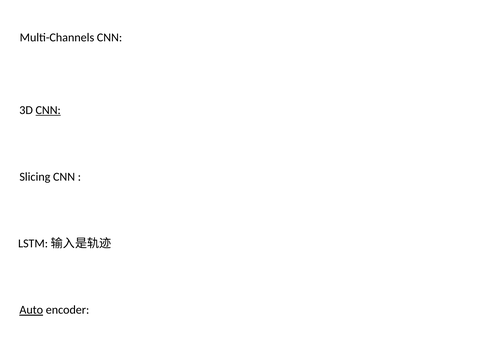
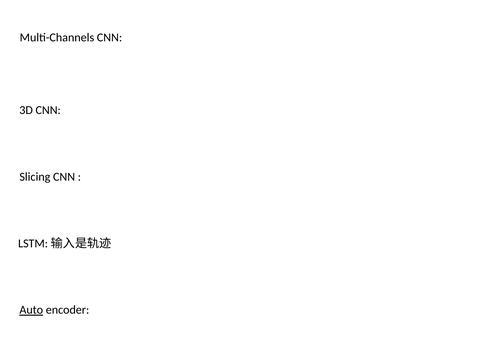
CNN at (48, 110) underline: present -> none
